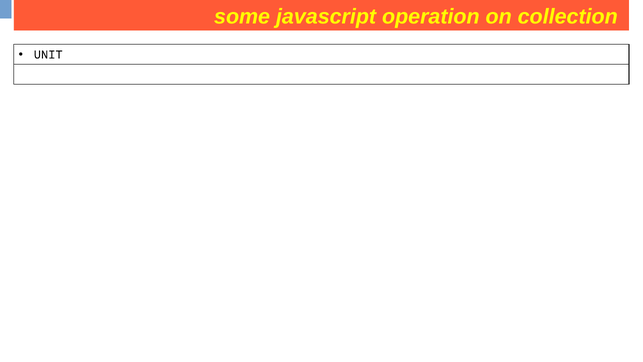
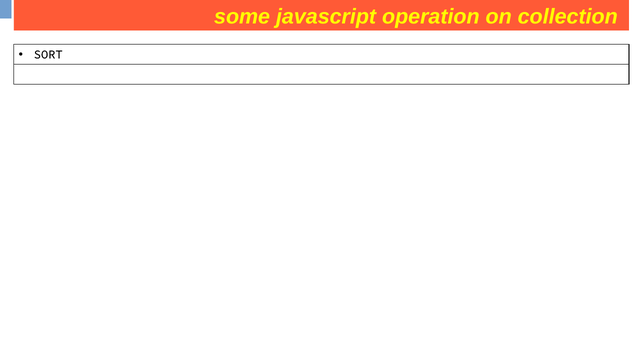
UNIT: UNIT -> SORT
